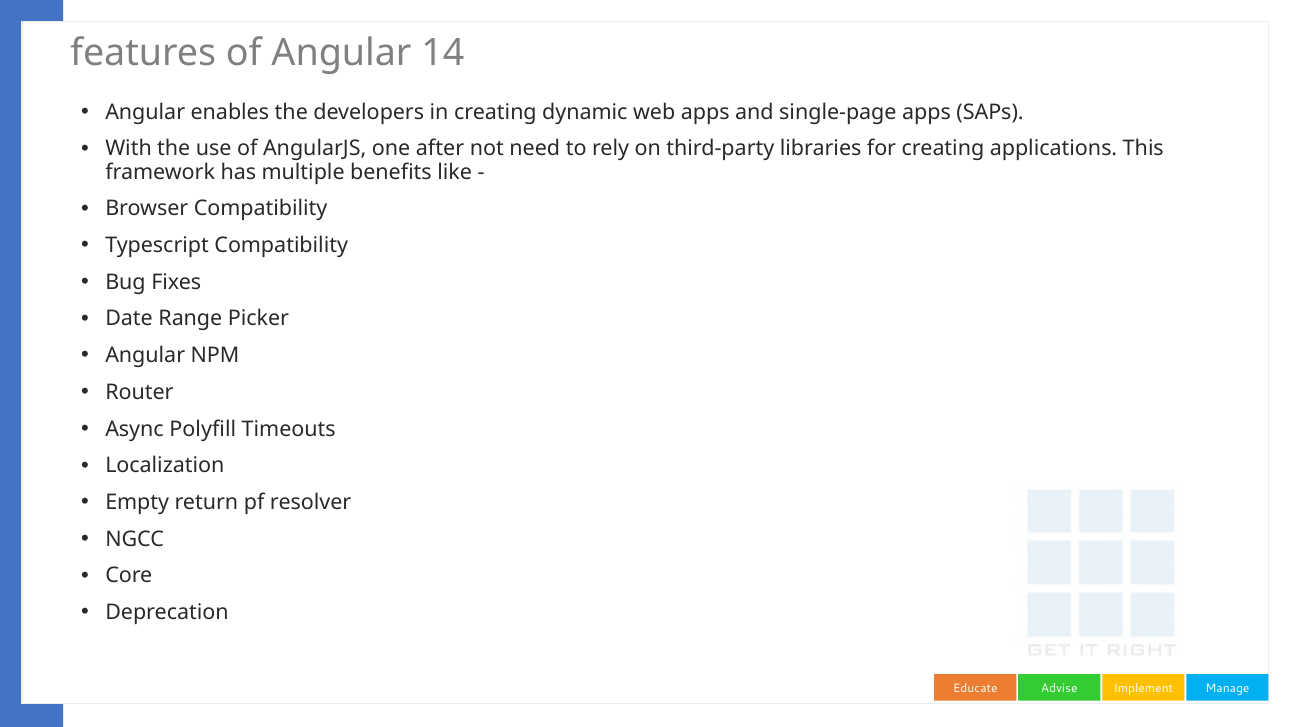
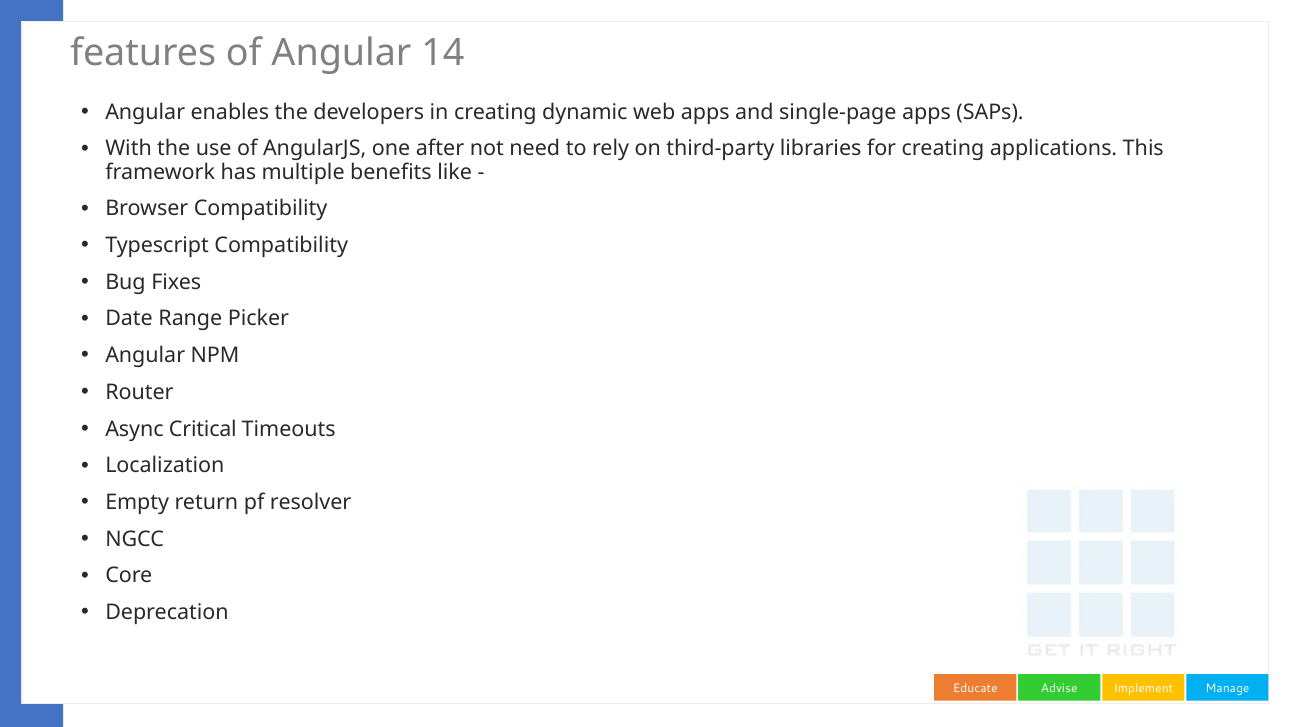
Polyfill: Polyfill -> Critical
